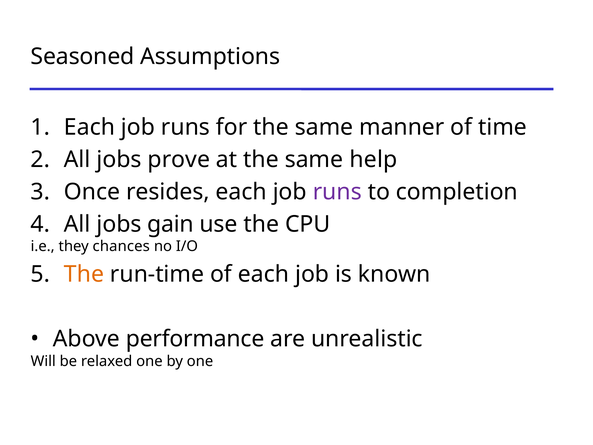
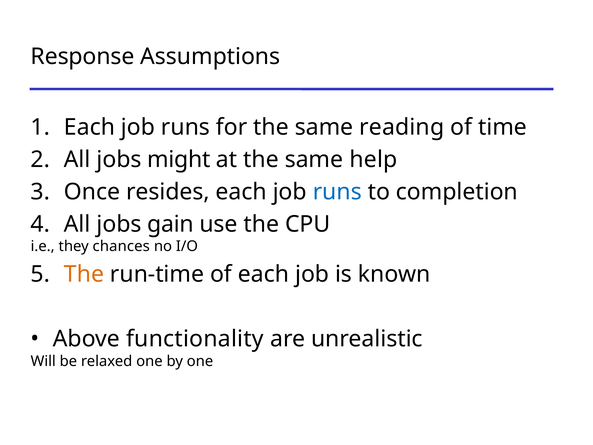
Seasoned: Seasoned -> Response
manner: manner -> reading
prove: prove -> might
runs at (337, 192) colour: purple -> blue
performance: performance -> functionality
